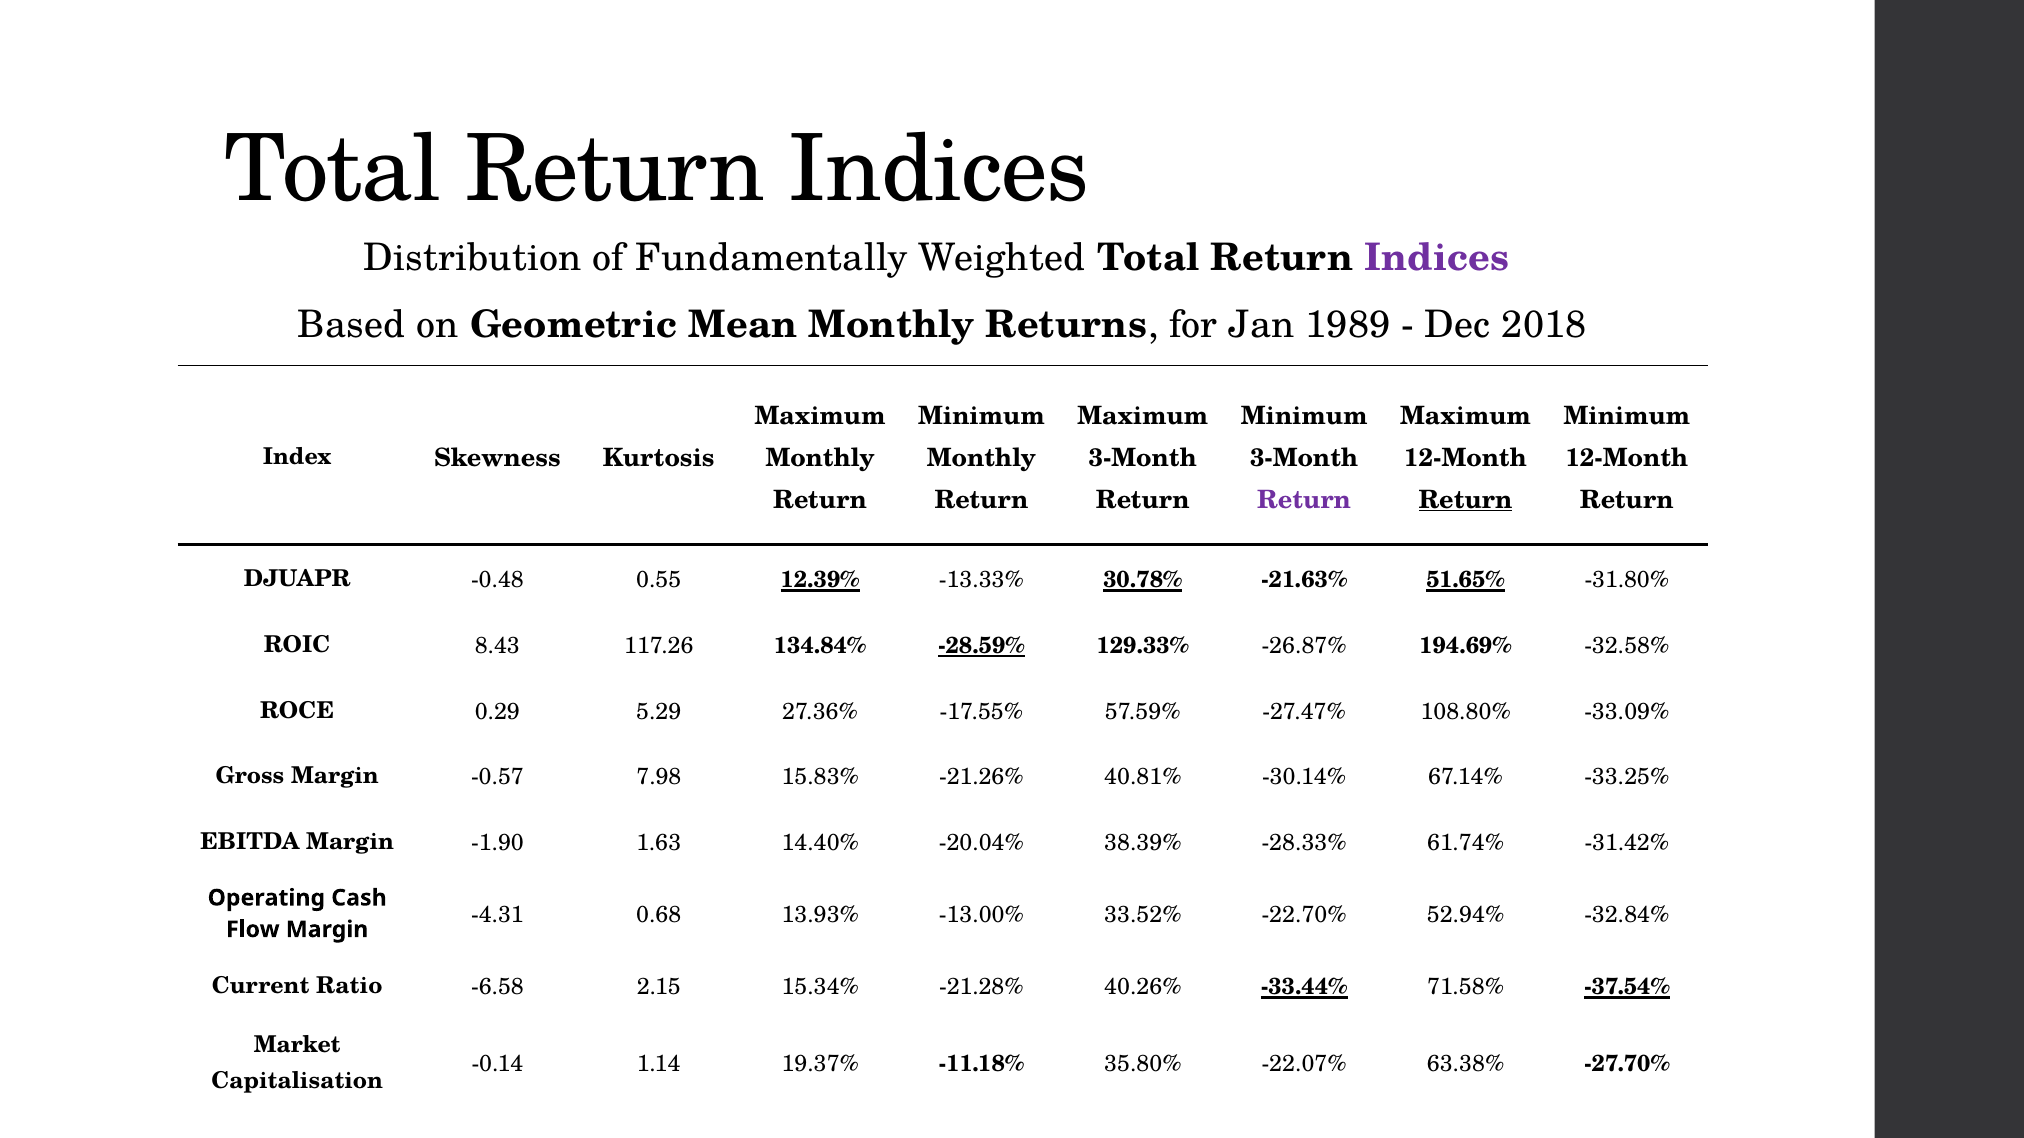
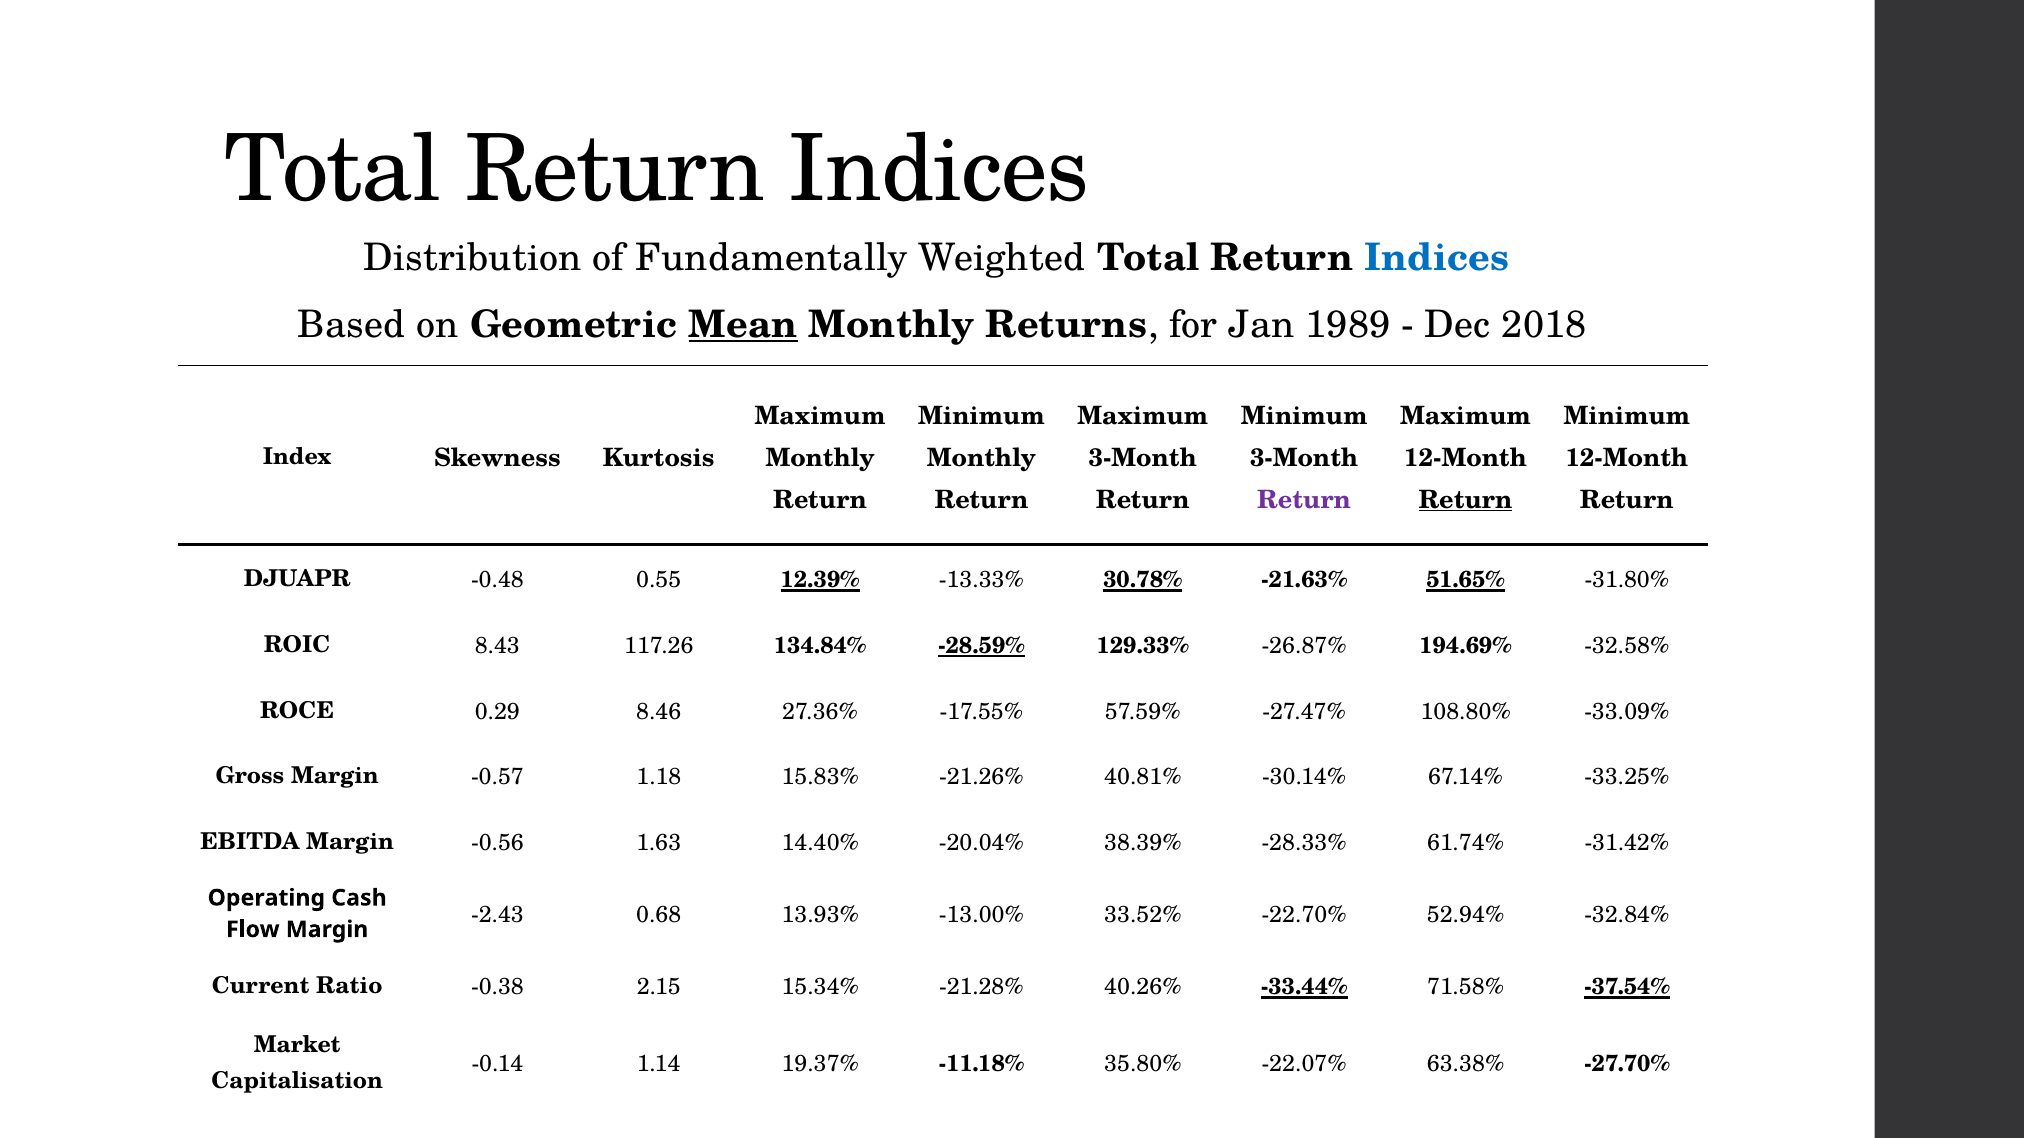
Indices at (1437, 258) colour: purple -> blue
Mean underline: none -> present
5.29: 5.29 -> 8.46
7.98: 7.98 -> 1.18
-1.90: -1.90 -> -0.56
-4.31: -4.31 -> -2.43
-6.58: -6.58 -> -0.38
